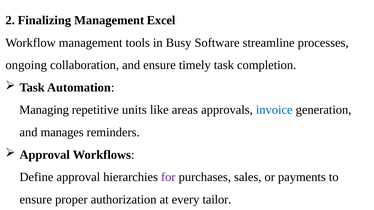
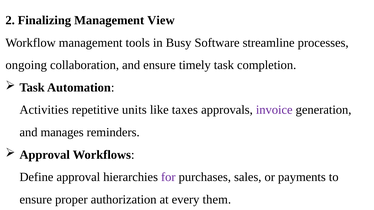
Excel: Excel -> View
Managing: Managing -> Activities
areas: areas -> taxes
invoice colour: blue -> purple
tailor: tailor -> them
